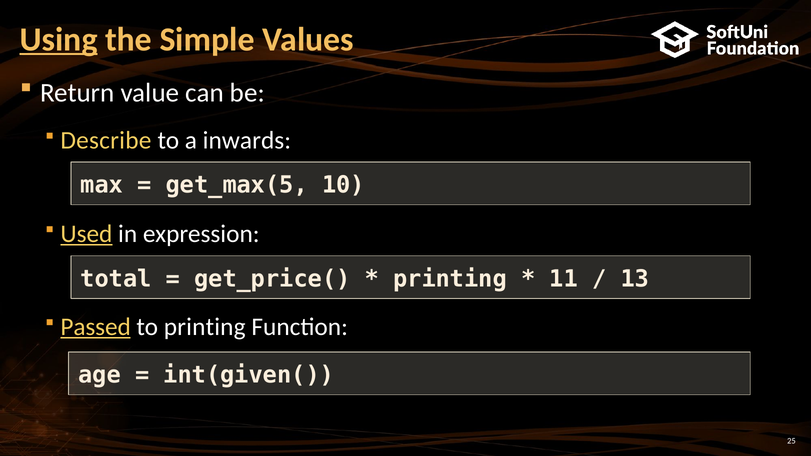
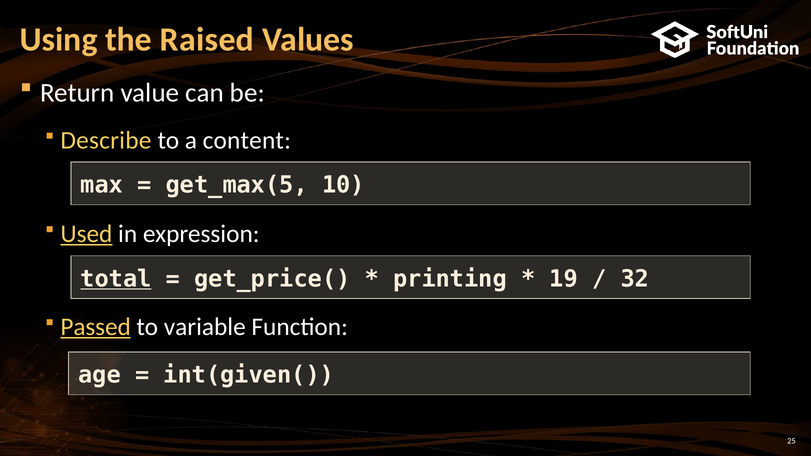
Using underline: present -> none
Simple: Simple -> Raised
inwards: inwards -> content
total underline: none -> present
11: 11 -> 19
13: 13 -> 32
to printing: printing -> variable
